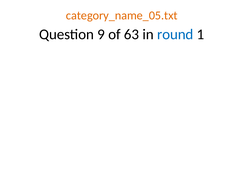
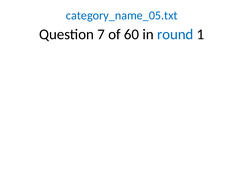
category_name_05.txt colour: orange -> blue
9: 9 -> 7
63: 63 -> 60
